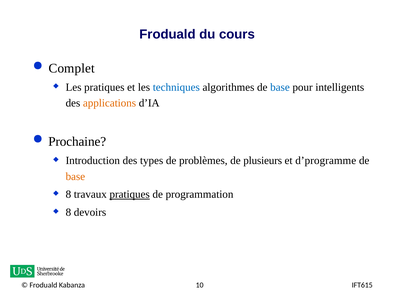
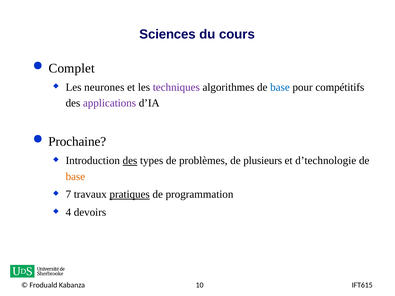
Froduald at (168, 34): Froduald -> Sciences
Les pratiques: pratiques -> neurones
techniques colour: blue -> purple
intelligents: intelligents -> compétitifs
applications colour: orange -> purple
des at (130, 161) underline: none -> present
d’programme: d’programme -> d’technologie
8 at (68, 195): 8 -> 7
8 at (68, 213): 8 -> 4
